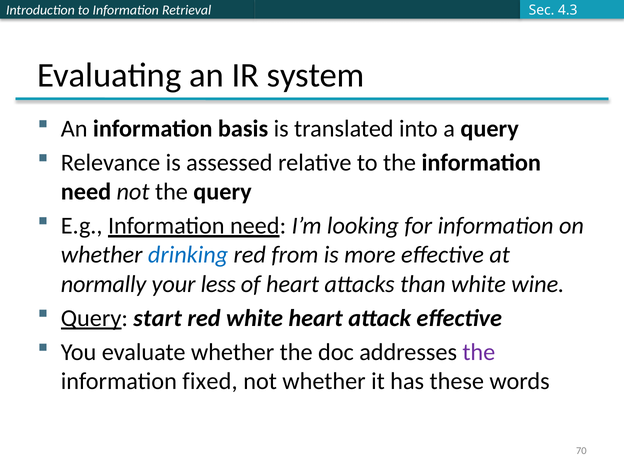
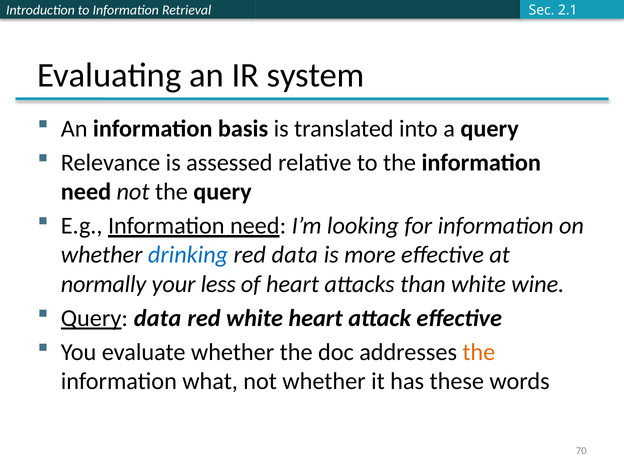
4.3: 4.3 -> 2.1
red from: from -> data
Query start: start -> data
the at (479, 352) colour: purple -> orange
fixed: fixed -> what
